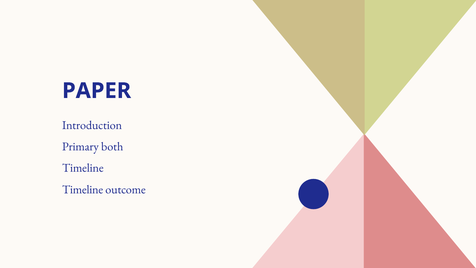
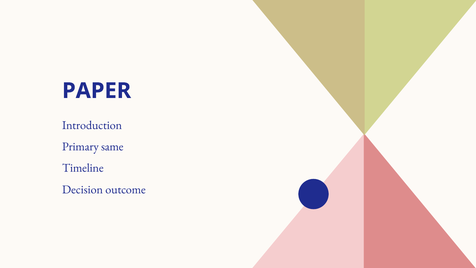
both: both -> same
Timeline at (83, 189): Timeline -> Decision
